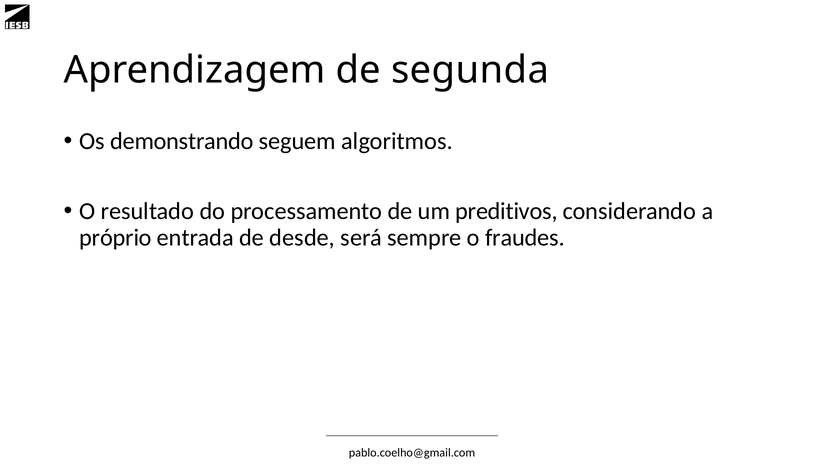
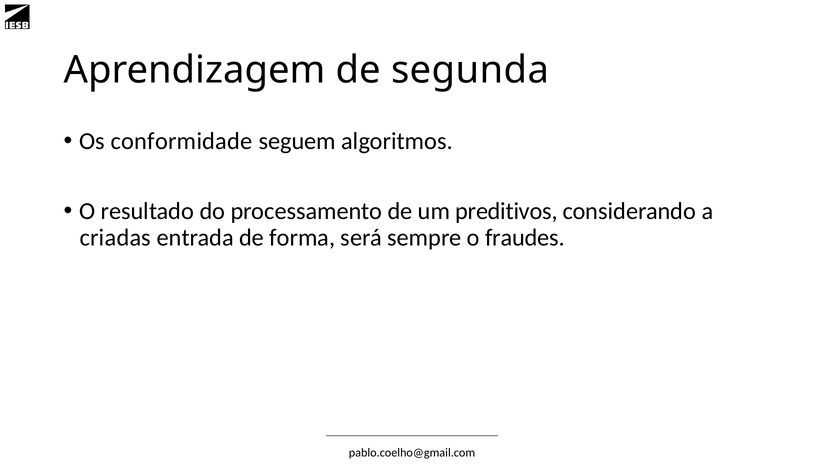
demonstrando: demonstrando -> conformidade
próprio: próprio -> criadas
desde: desde -> forma
